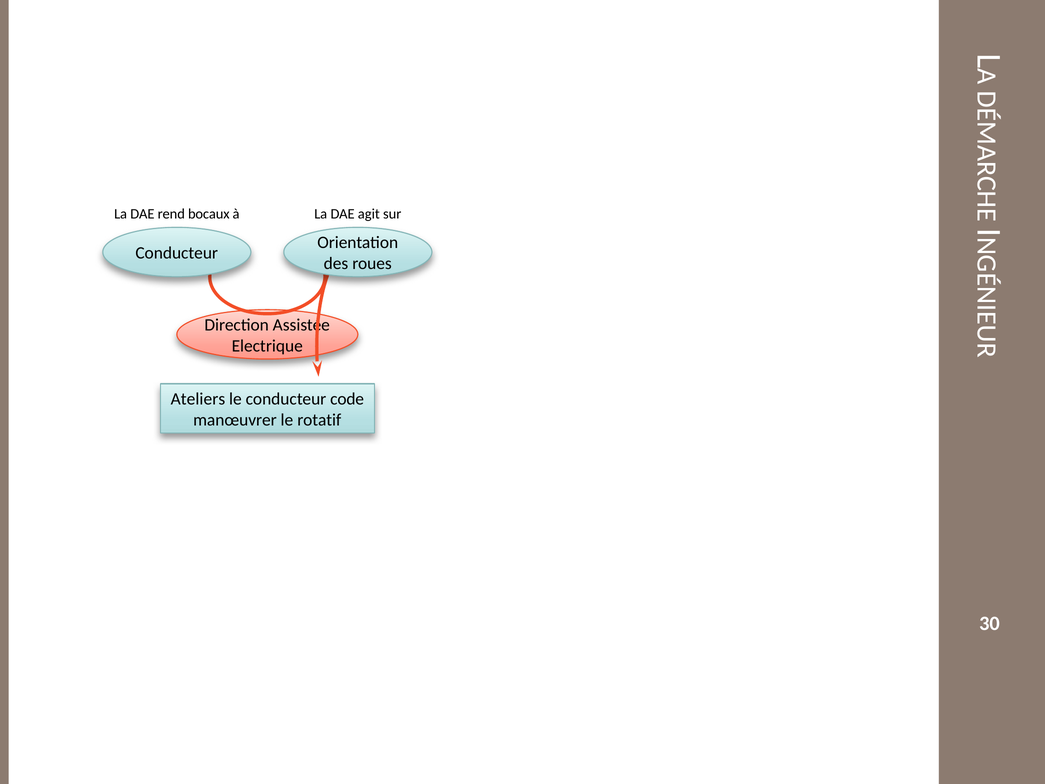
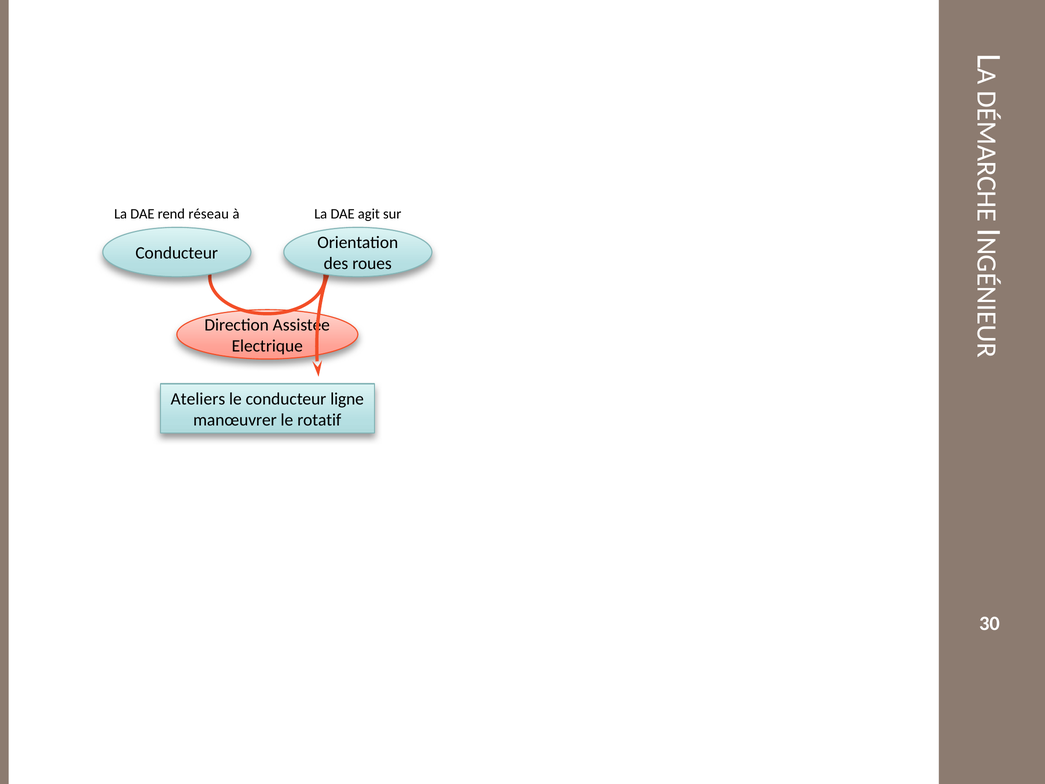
bocaux: bocaux -> réseau
code: code -> ligne
